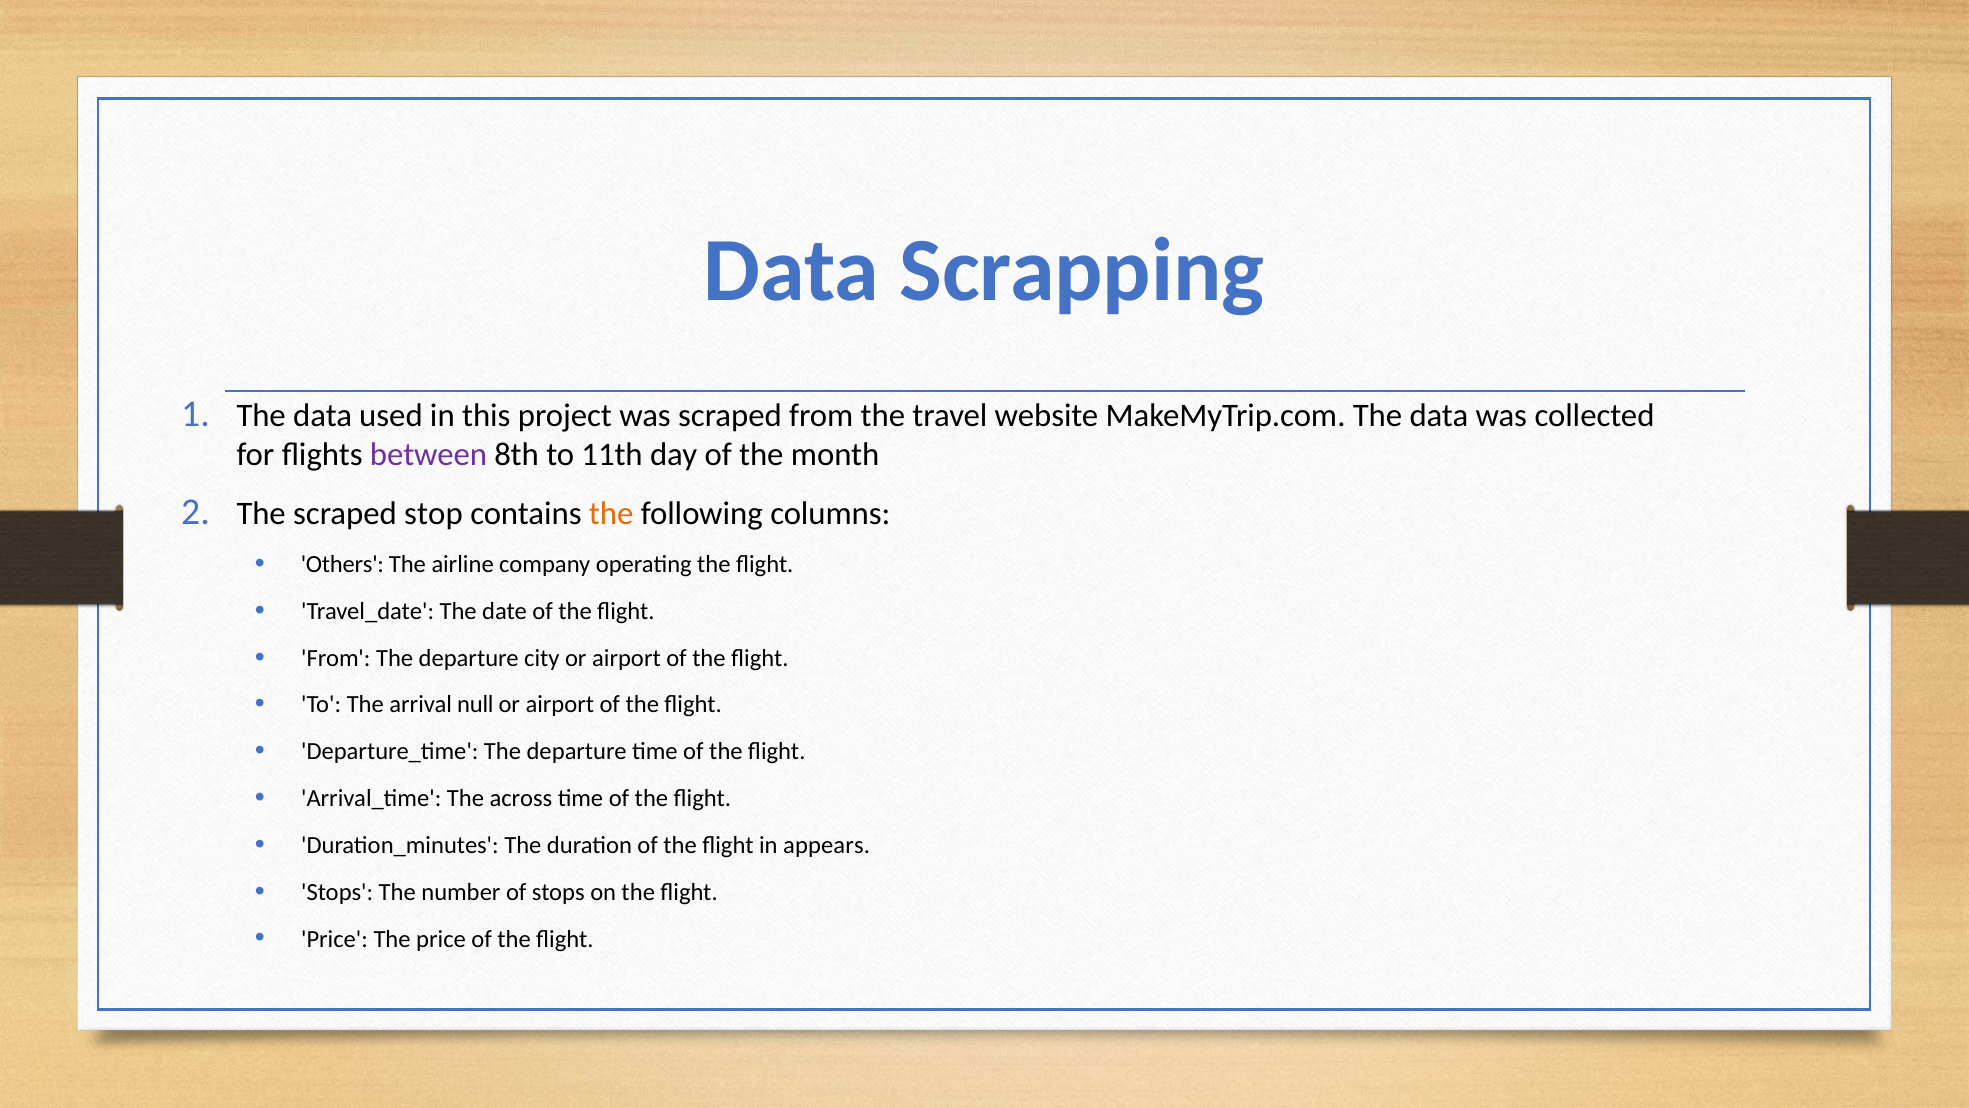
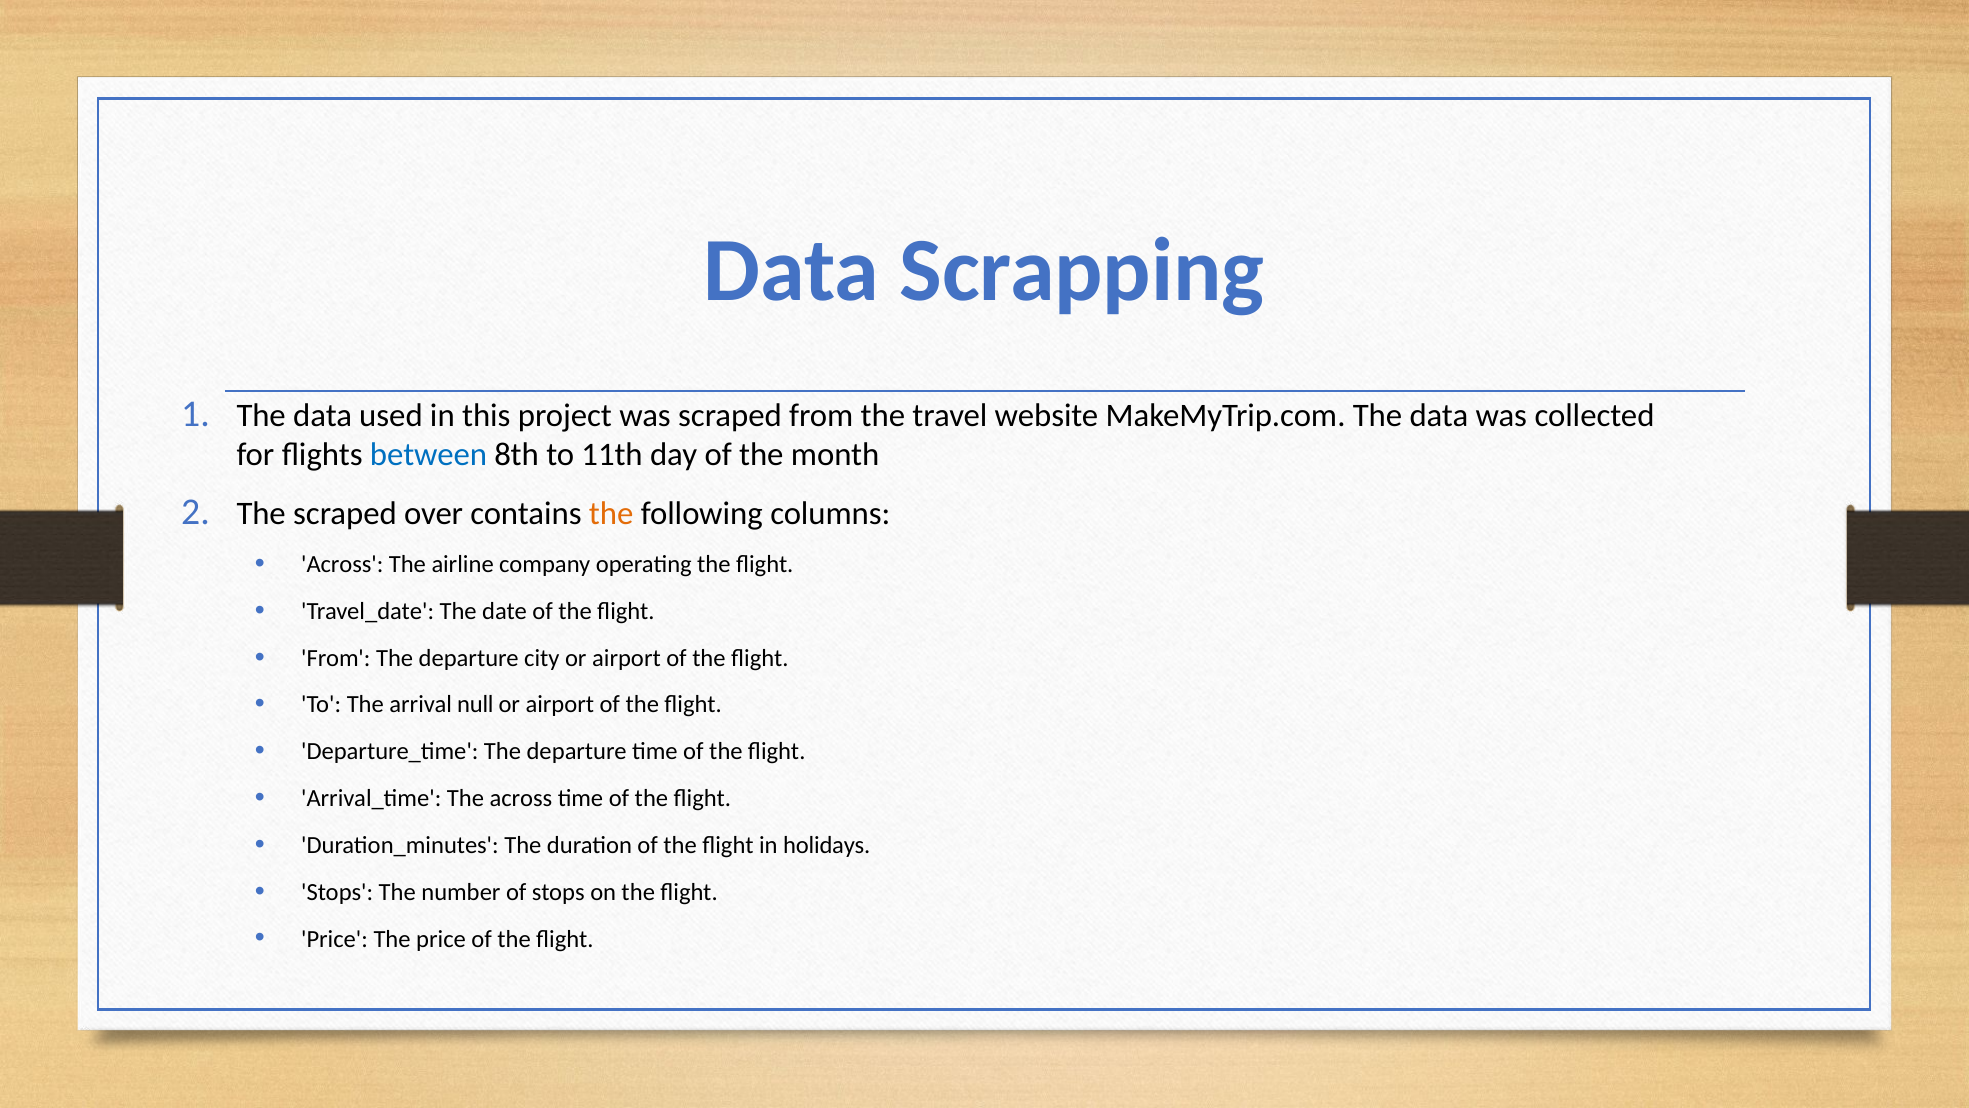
between colour: purple -> blue
stop: stop -> over
Others at (342, 564): Others -> Across
appears: appears -> holidays
